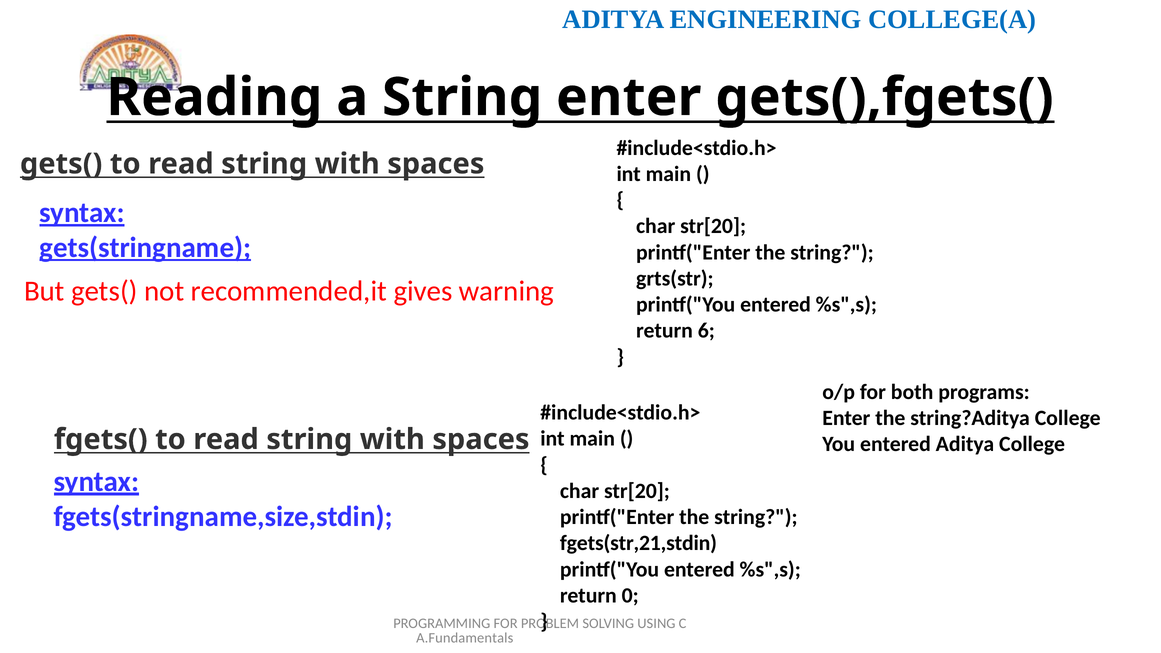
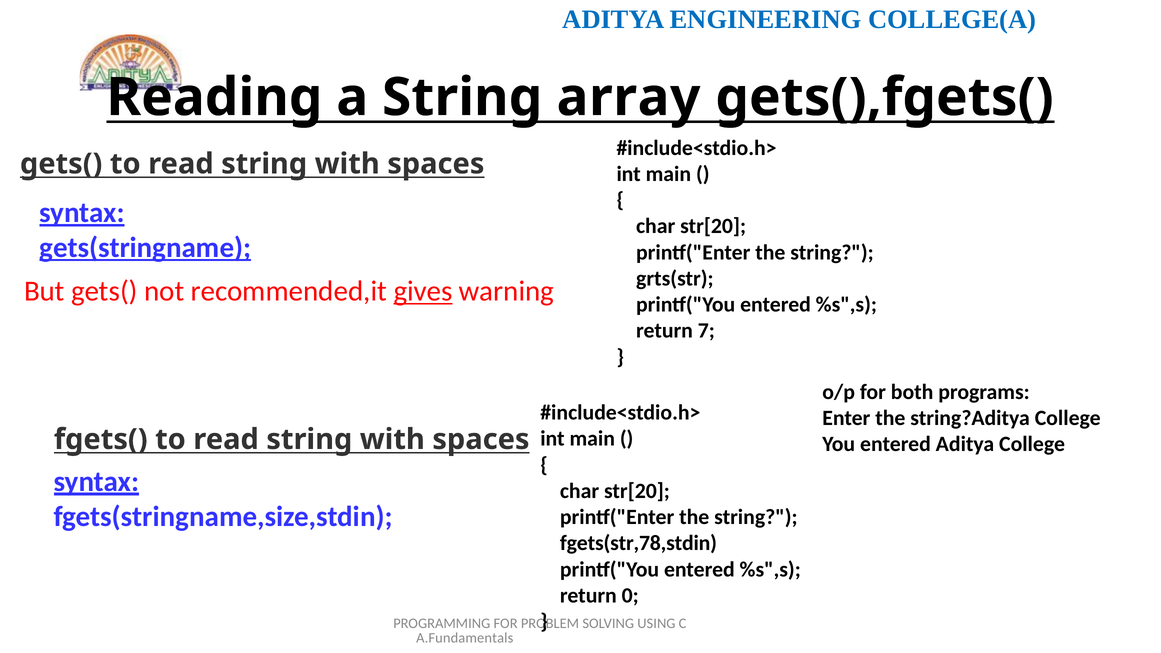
String enter: enter -> array
gives underline: none -> present
6: 6 -> 7
fgets(str,21,stdin: fgets(str,21,stdin -> fgets(str,78,stdin
